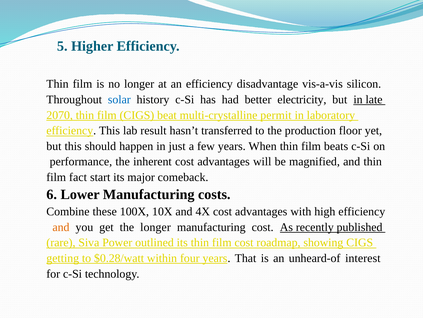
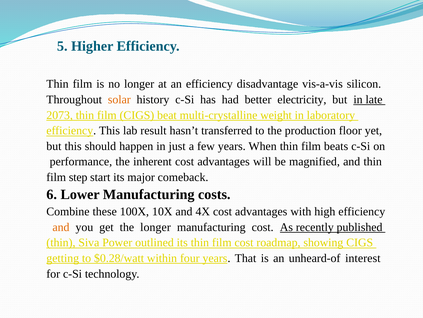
solar colour: blue -> orange
2070: 2070 -> 2073
permit: permit -> weight
fact: fact -> step
rare at (61, 242): rare -> thin
